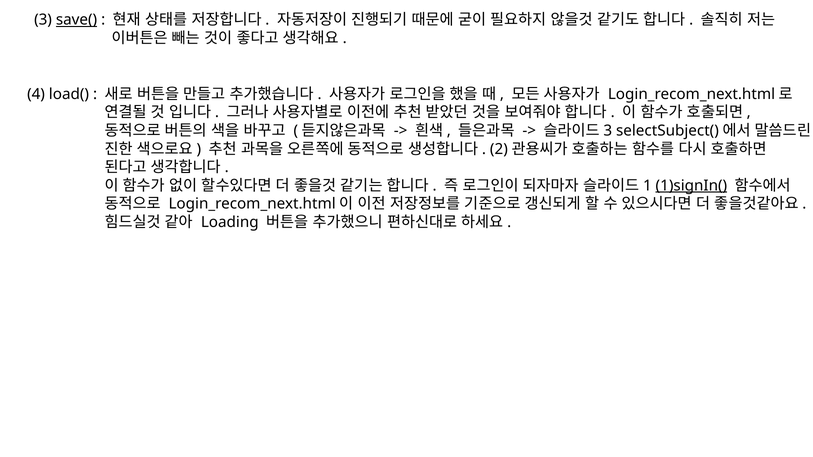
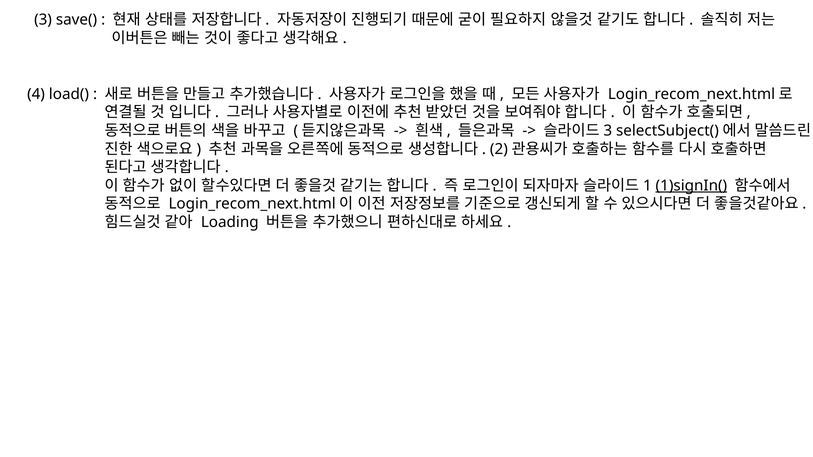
save( underline: present -> none
